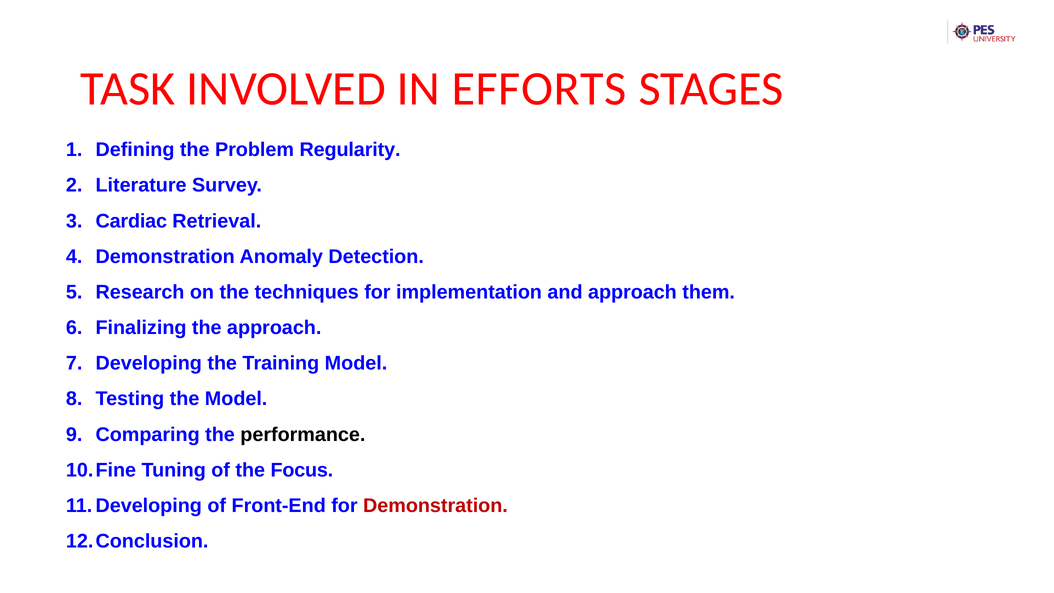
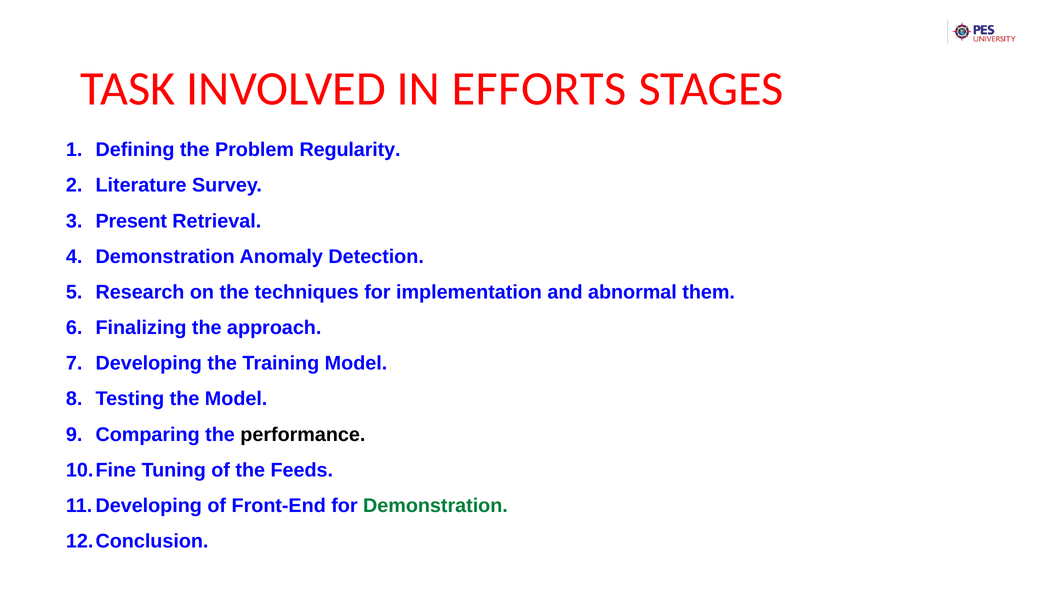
Cardiac: Cardiac -> Present
and approach: approach -> abnormal
Focus: Focus -> Feeds
Demonstration at (435, 506) colour: red -> green
